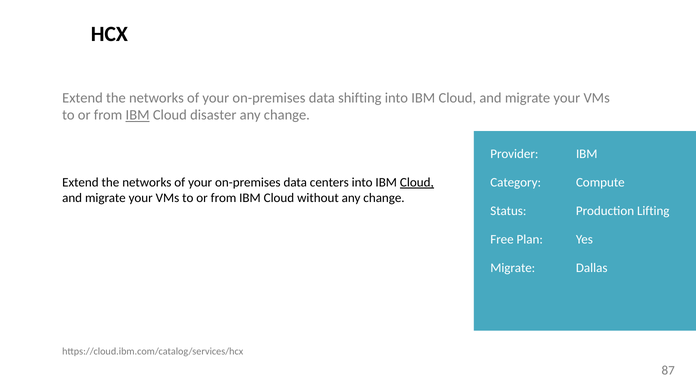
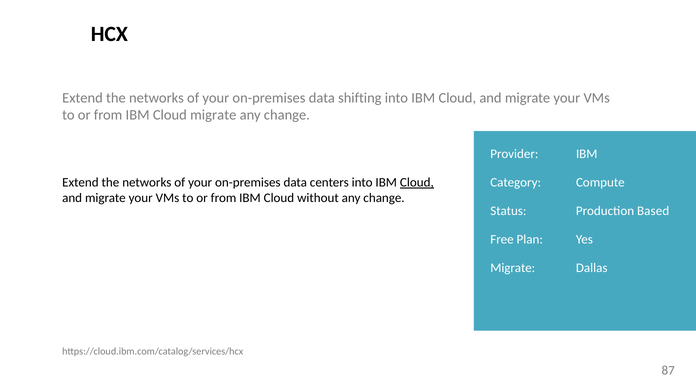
IBM at (138, 115) underline: present -> none
Cloud disaster: disaster -> migrate
Lifting: Lifting -> Based
